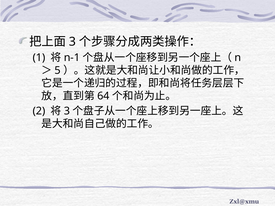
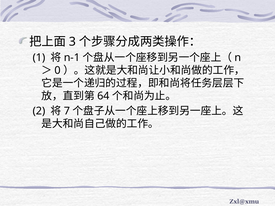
5: 5 -> 0
3 at (67, 111): 3 -> 7
